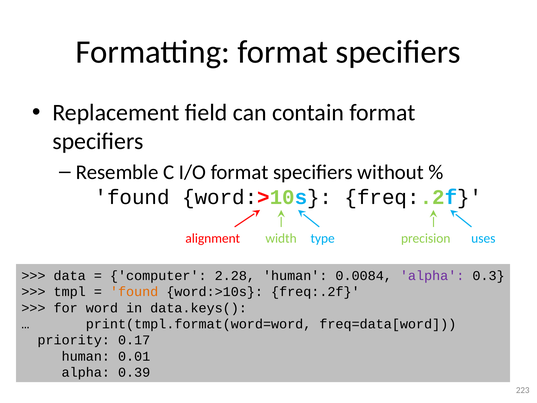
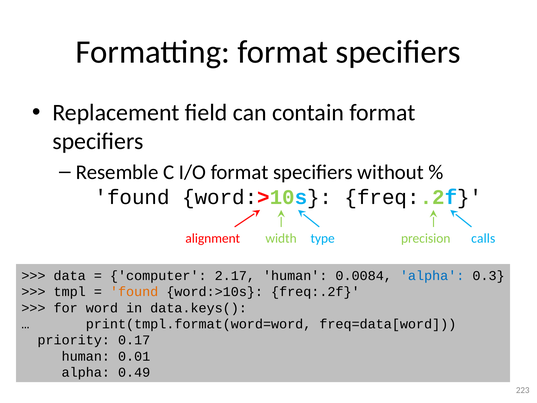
uses: uses -> calls
2.28: 2.28 -> 2.17
alpha at (432, 276) colour: purple -> blue
0.39: 0.39 -> 0.49
